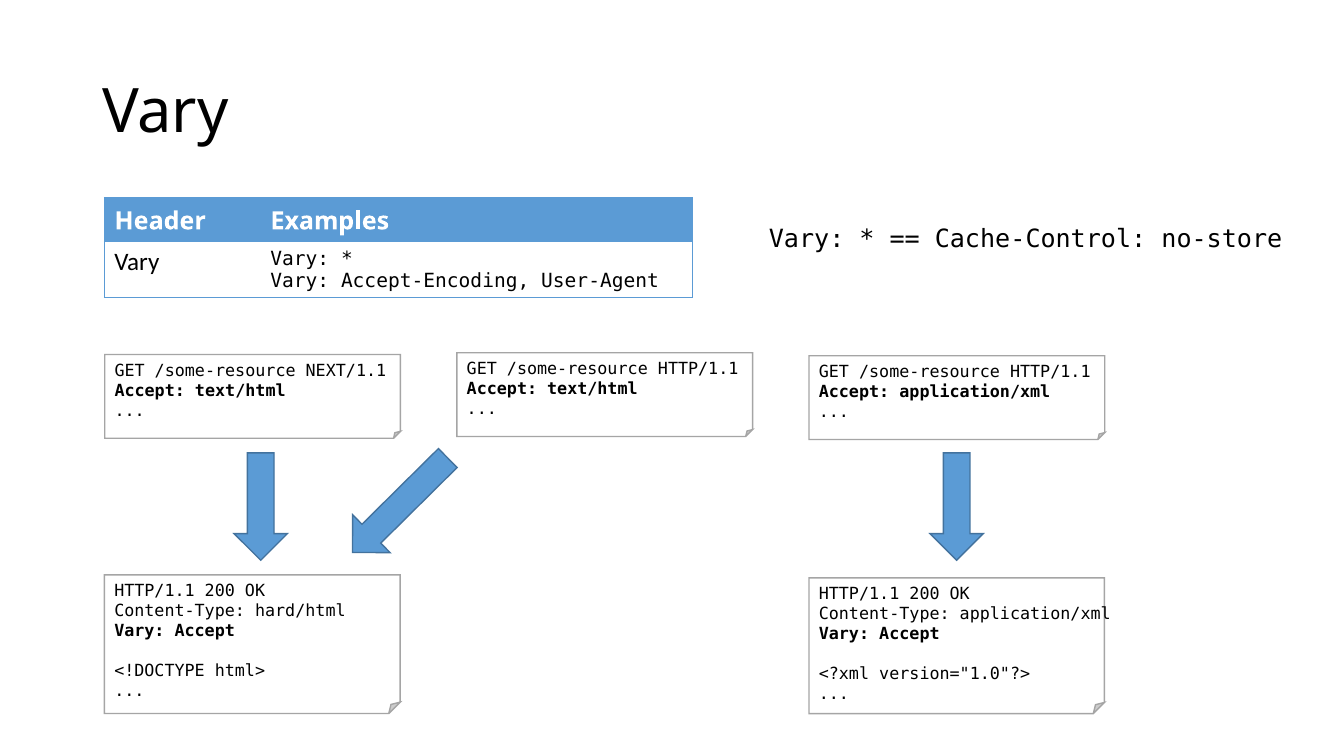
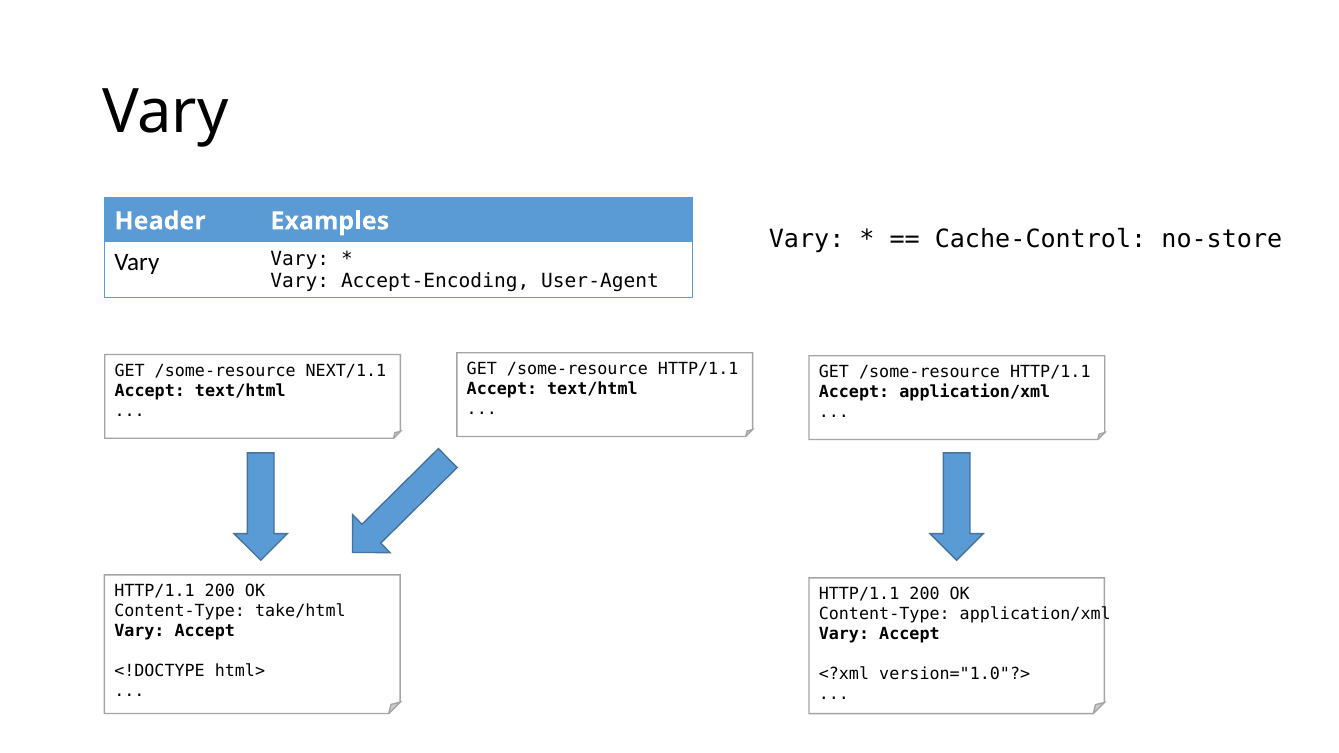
hard/html: hard/html -> take/html
